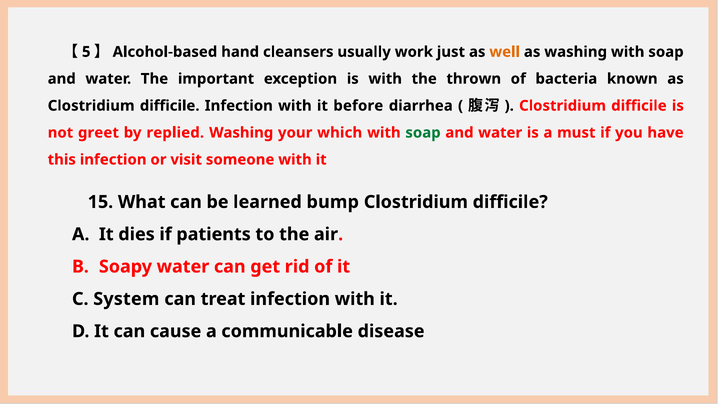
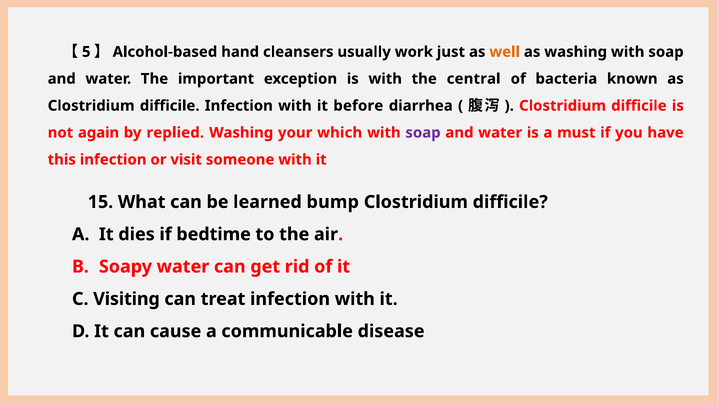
thrown: thrown -> central
greet: greet -> again
soap at (423, 133) colour: green -> purple
patients: patients -> bedtime
System: System -> Visiting
